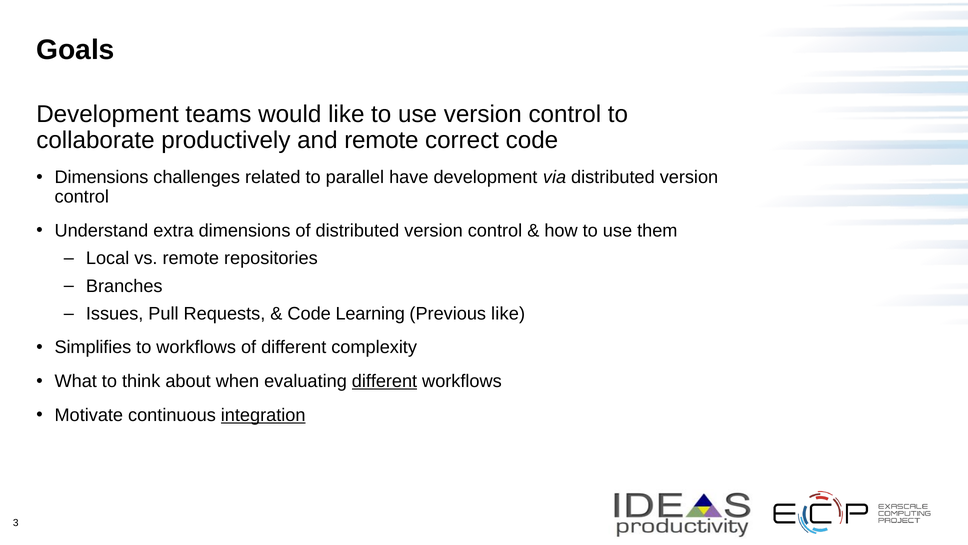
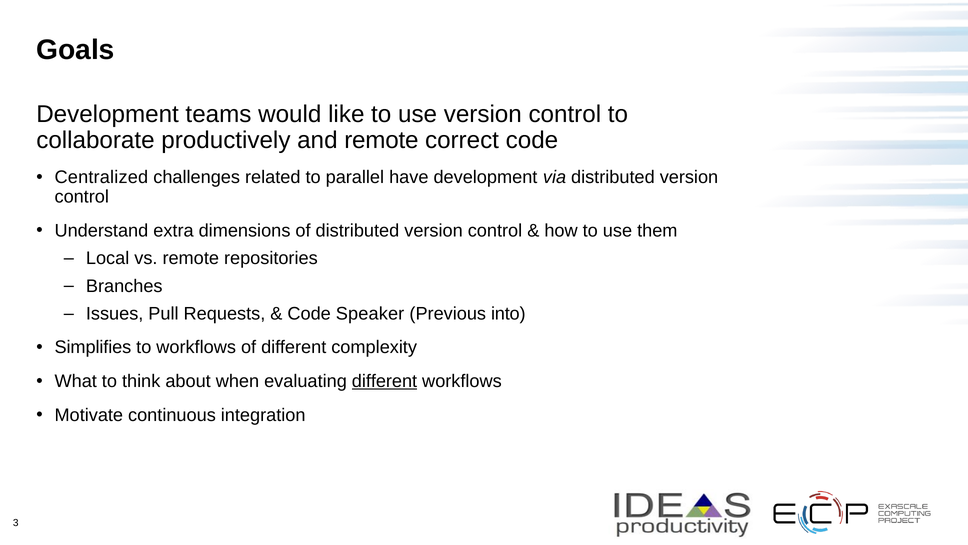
Dimensions at (102, 177): Dimensions -> Centralized
Learning: Learning -> Speaker
Previous like: like -> into
integration underline: present -> none
